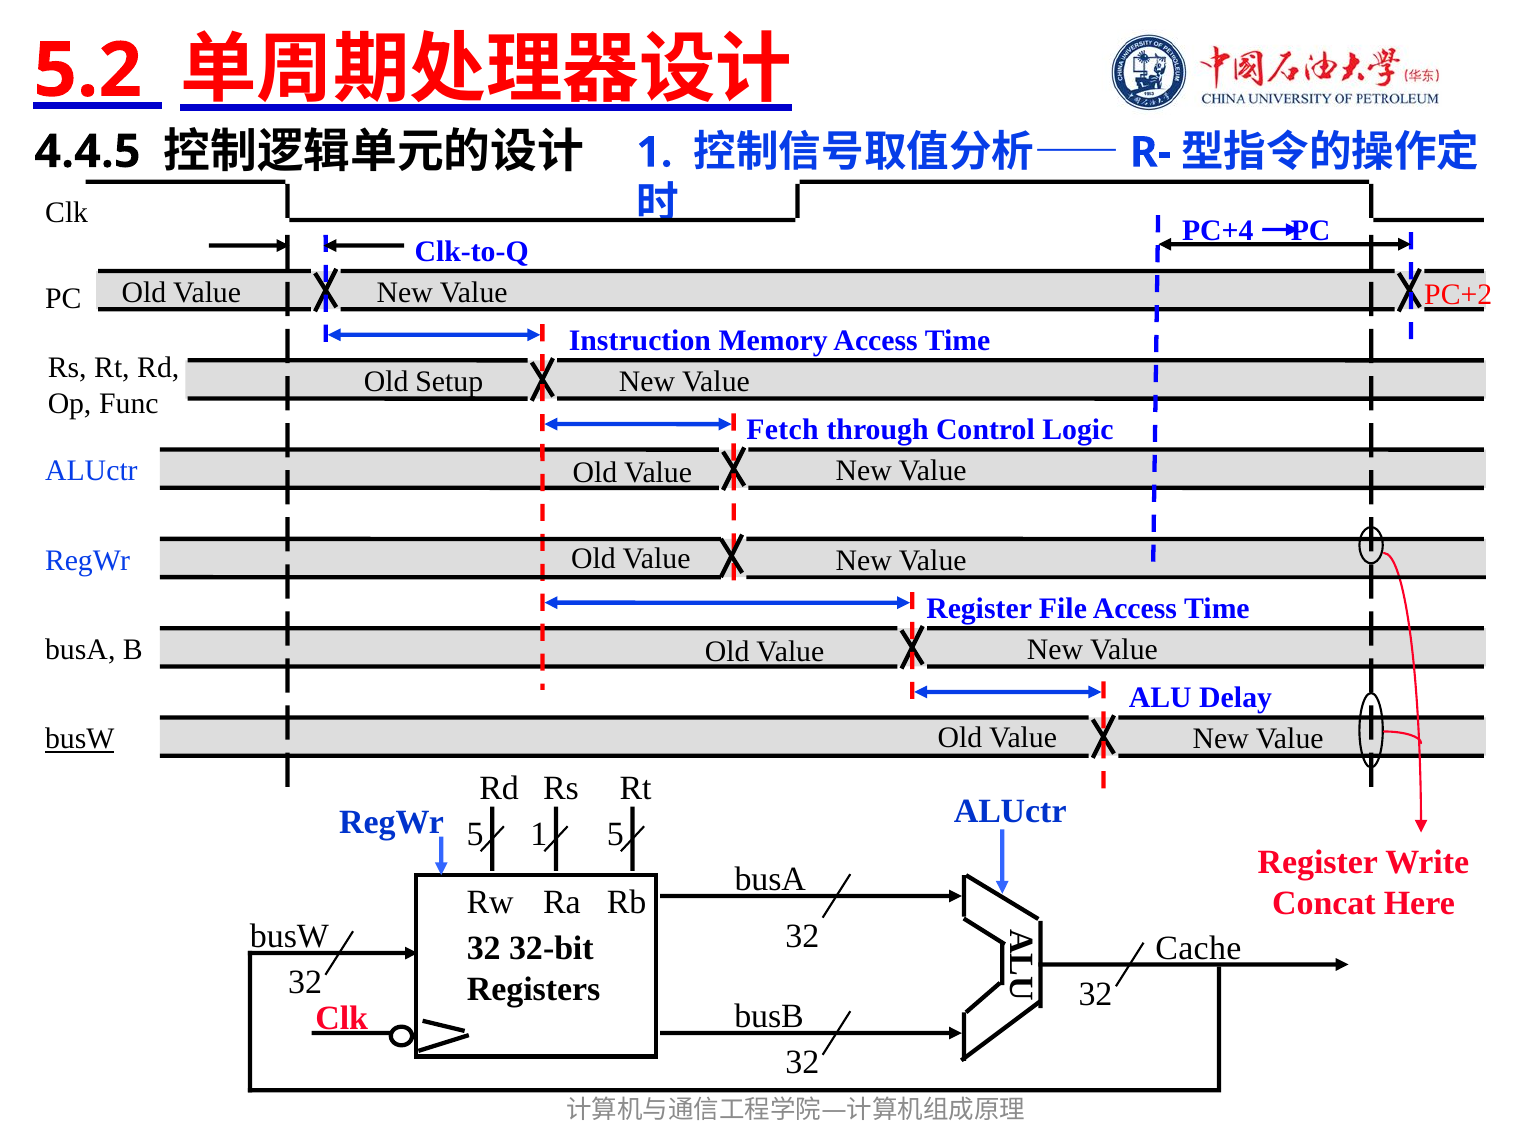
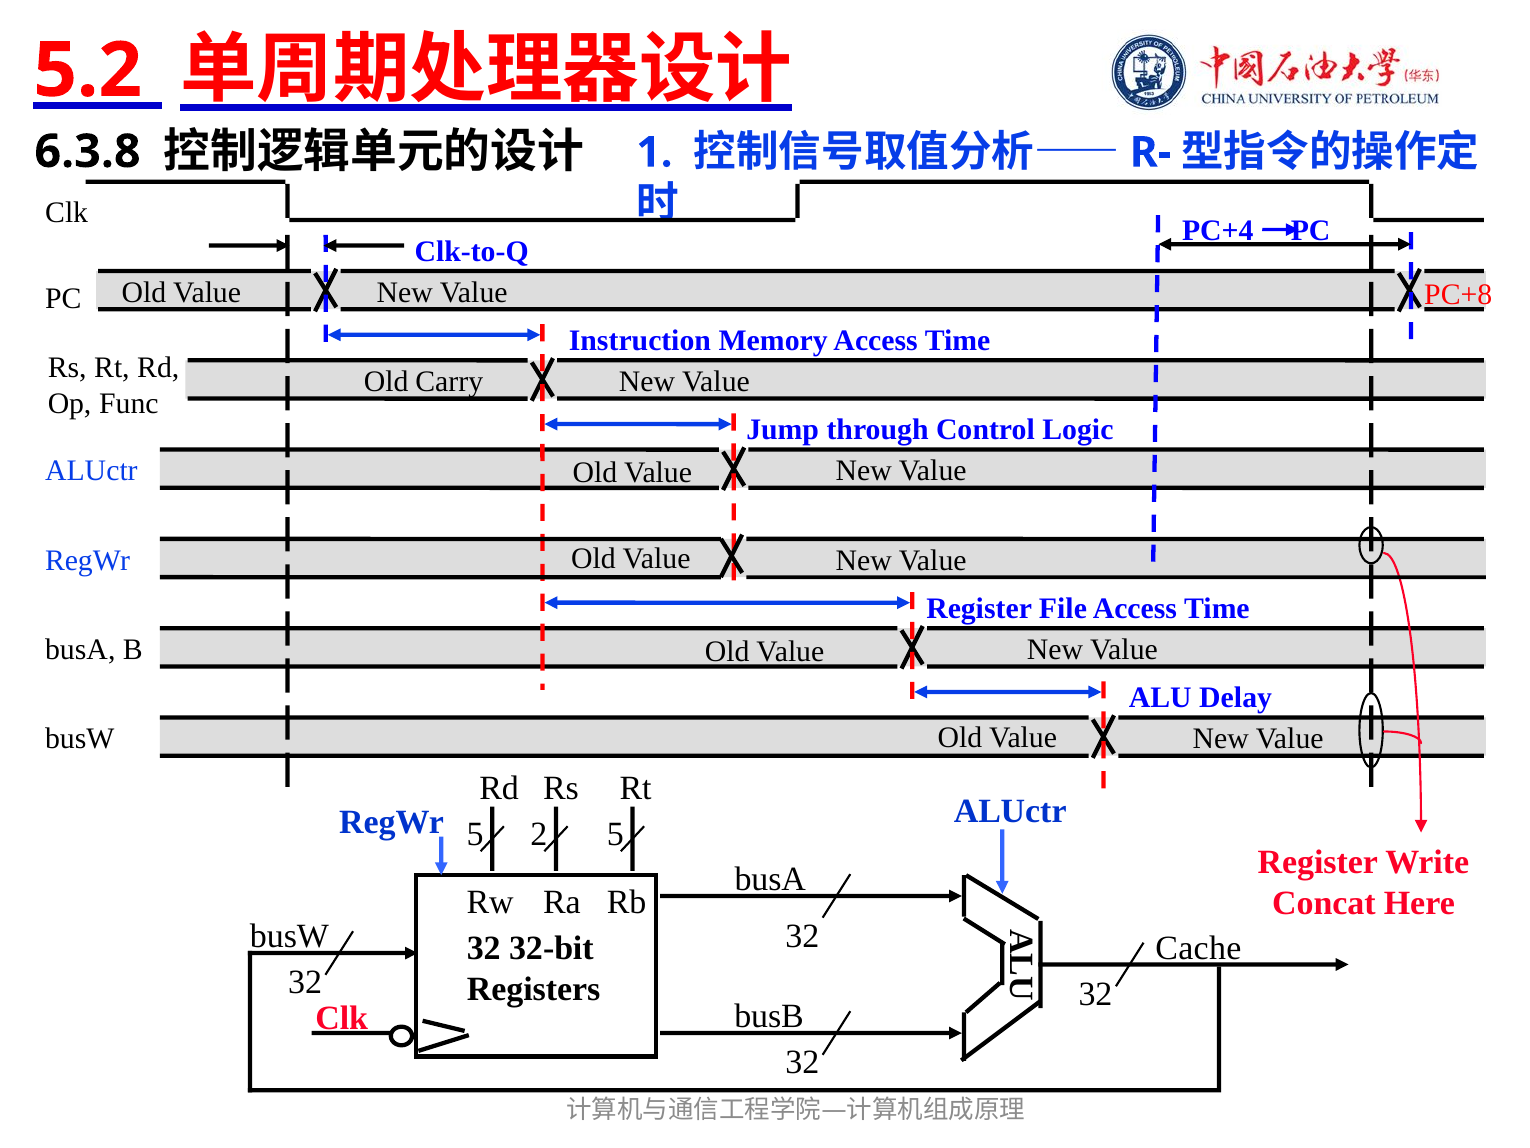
4.4.5: 4.4.5 -> 6.3.8
PC+2: PC+2 -> PC+8
Setup: Setup -> Carry
Fetch: Fetch -> Jump
busW at (80, 739) underline: present -> none
5 1: 1 -> 2
